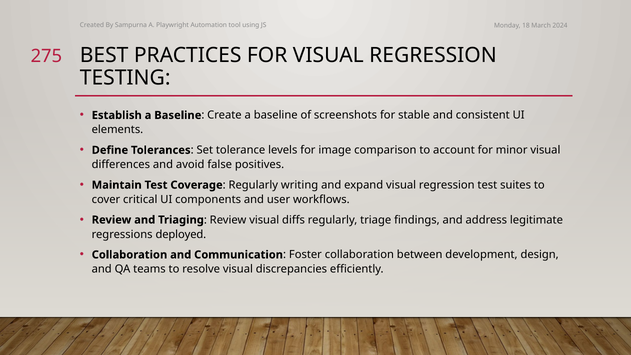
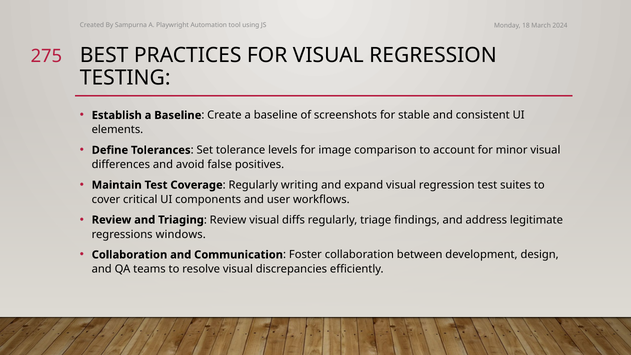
deployed: deployed -> windows
